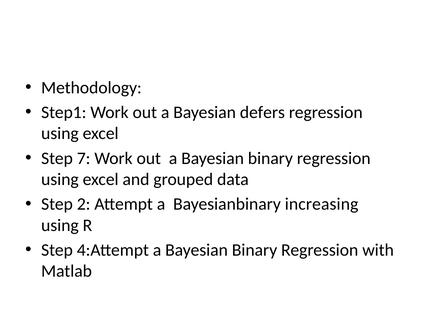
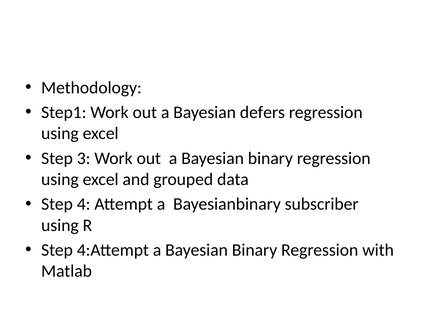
7: 7 -> 3
2: 2 -> 4
increasing: increasing -> subscriber
